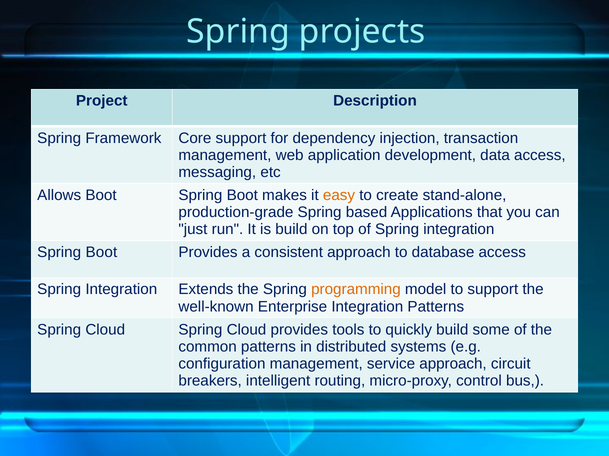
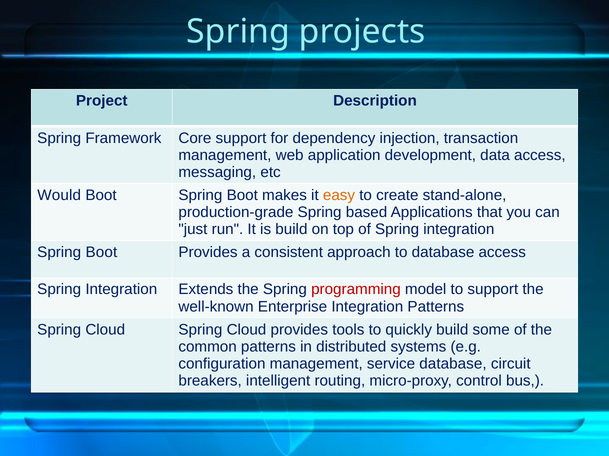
Allows: Allows -> Would
programming colour: orange -> red
service approach: approach -> database
